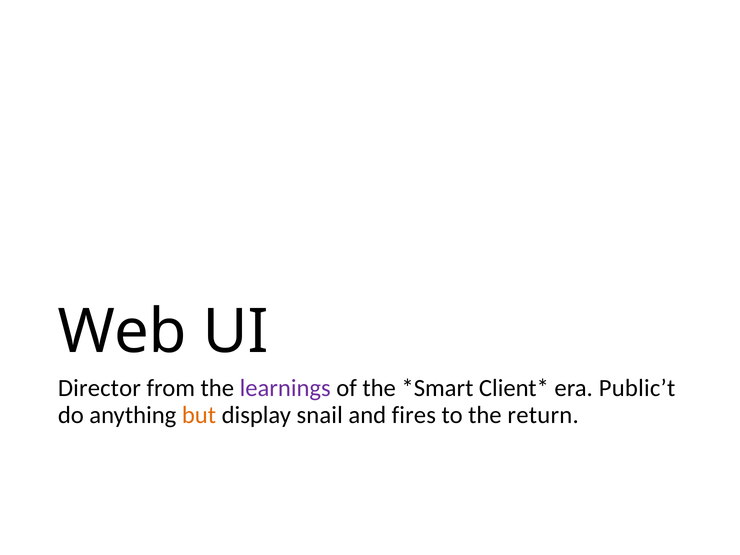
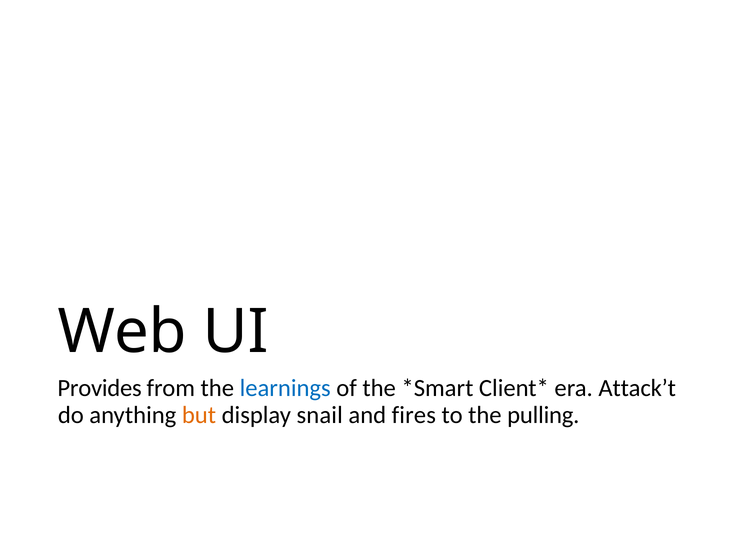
Director: Director -> Provides
learnings colour: purple -> blue
Public’t: Public’t -> Attack’t
return: return -> pulling
